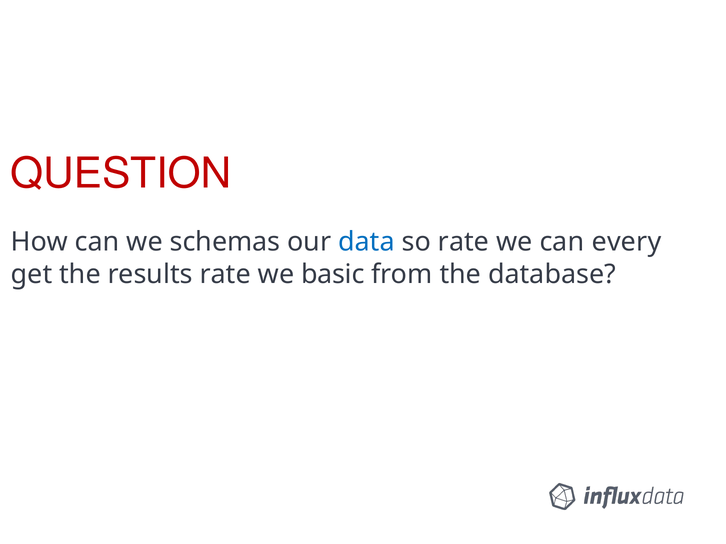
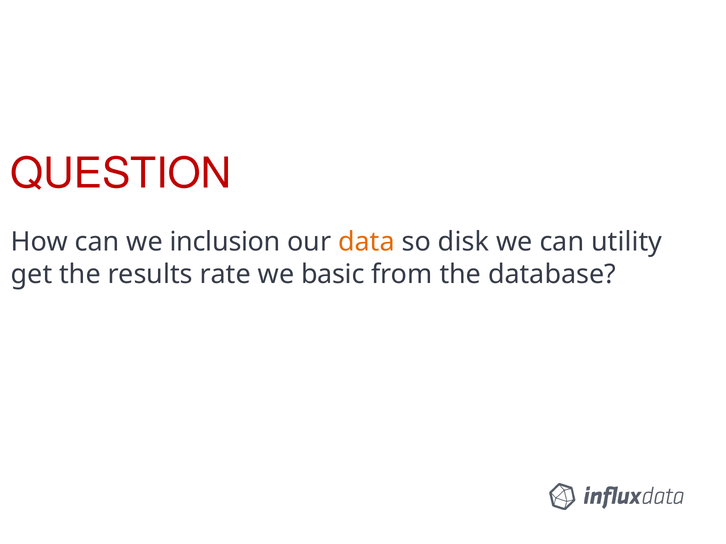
schemas: schemas -> inclusion
data colour: blue -> orange
so rate: rate -> disk
every: every -> utility
